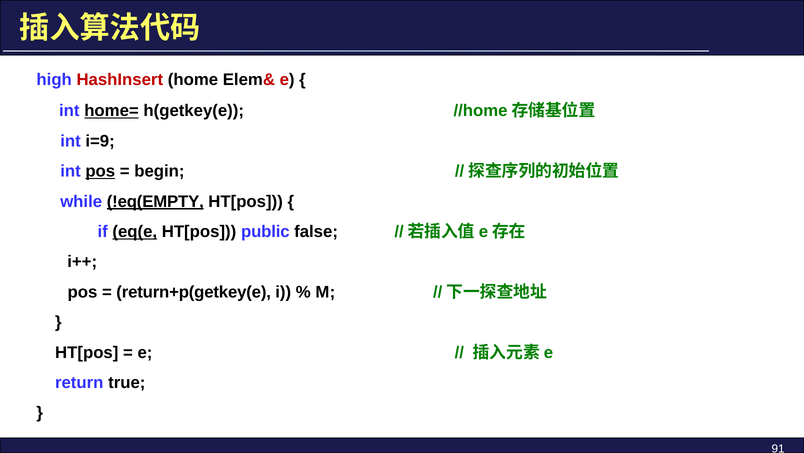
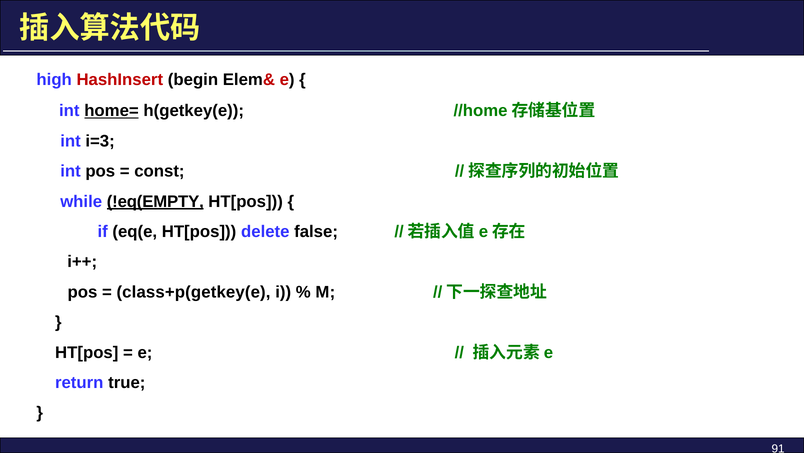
home: home -> begin
i=9: i=9 -> i=3
pos at (100, 171) underline: present -> none
begin: begin -> const
eq(e underline: present -> none
public: public -> delete
return+p(getkey(e: return+p(getkey(e -> class+p(getkey(e
